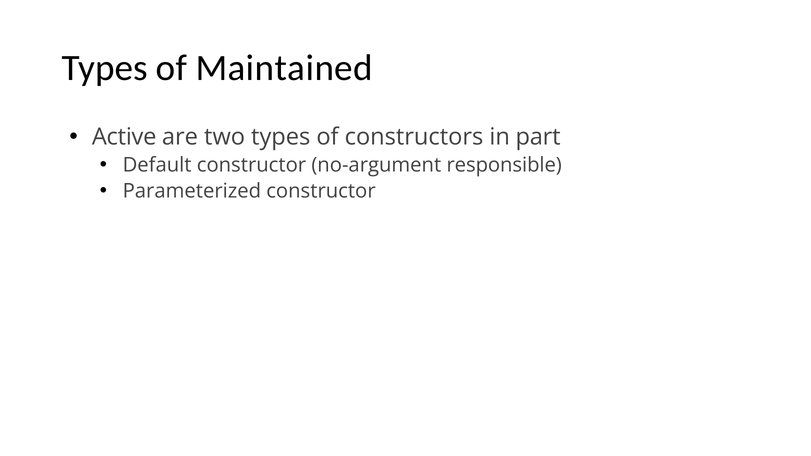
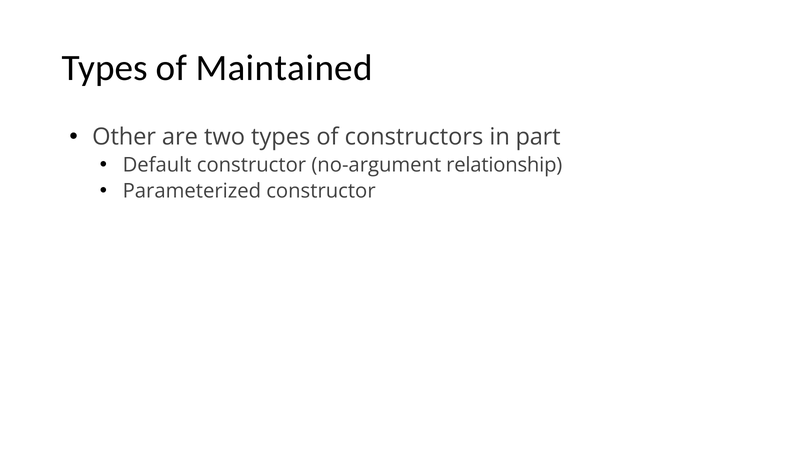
Active: Active -> Other
responsible: responsible -> relationship
